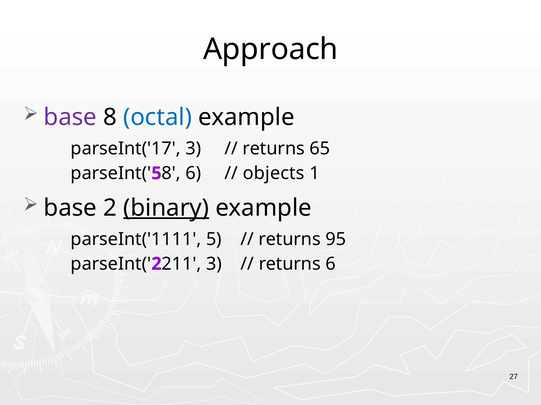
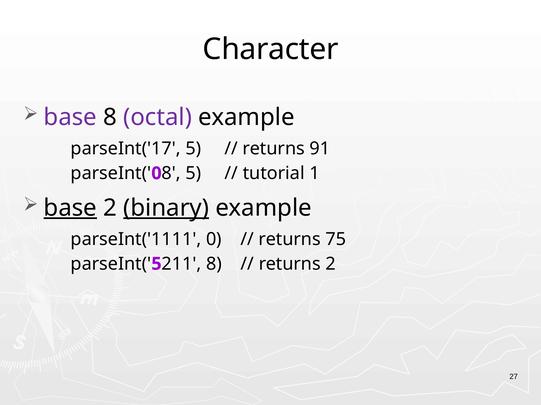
Approach: Approach -> Character
octal colour: blue -> purple
parseInt('17 3: 3 -> 5
65: 65 -> 91
5 at (156, 174): 5 -> 0
8 6: 6 -> 5
objects: objects -> tutorial
base at (70, 208) underline: none -> present
parseInt('1111 5: 5 -> 0
95: 95 -> 75
2 at (156, 264): 2 -> 5
3 at (214, 264): 3 -> 8
returns 6: 6 -> 2
